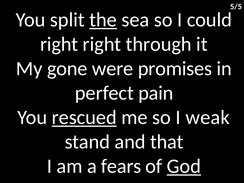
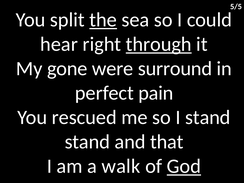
right at (59, 44): right -> hear
through underline: none -> present
promises: promises -> surround
rescued underline: present -> none
I weak: weak -> stand
fears: fears -> walk
